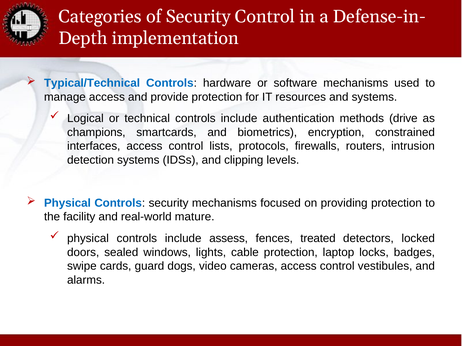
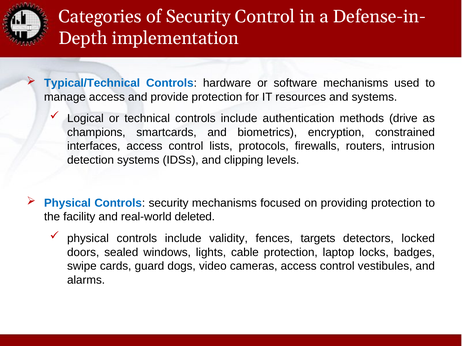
mature: mature -> deleted
assess: assess -> validity
treated: treated -> targets
